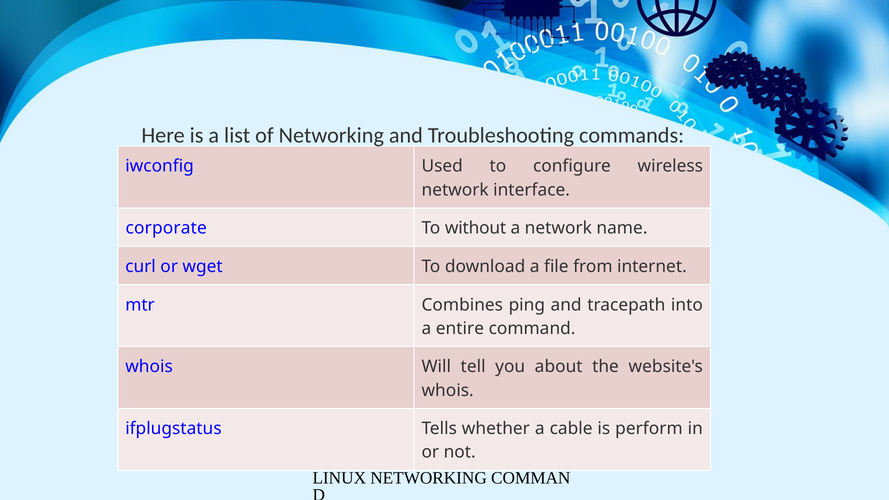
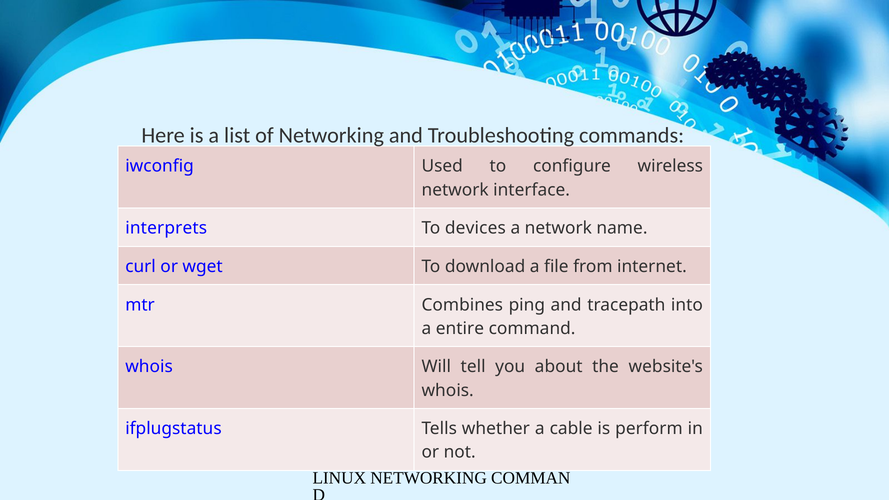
corporate: corporate -> interprets
without: without -> devices
